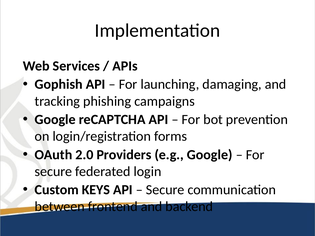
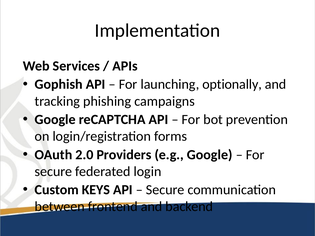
damaging: damaging -> optionally
